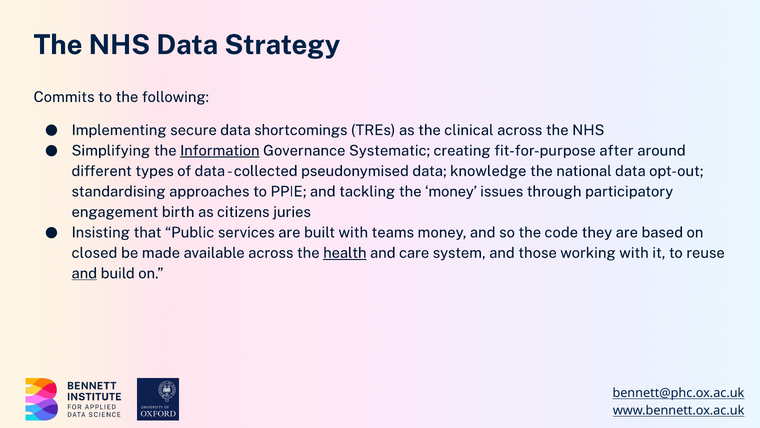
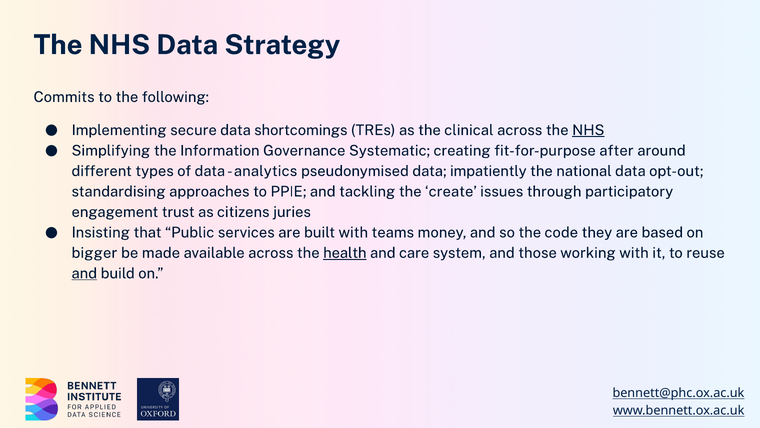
NHS at (588, 130) underline: none -> present
Information underline: present -> none
collected: collected -> analytics
knowledge: knowledge -> impatiently
the money: money -> create
birth: birth -> trust
closed: closed -> bigger
